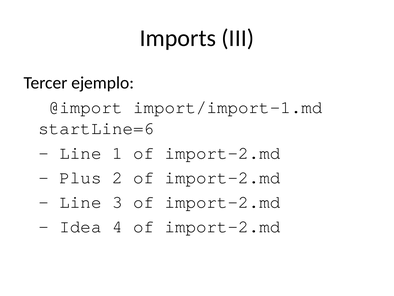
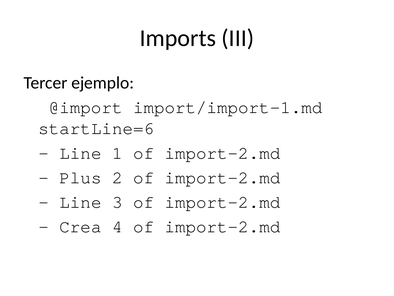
Idea: Idea -> Crea
